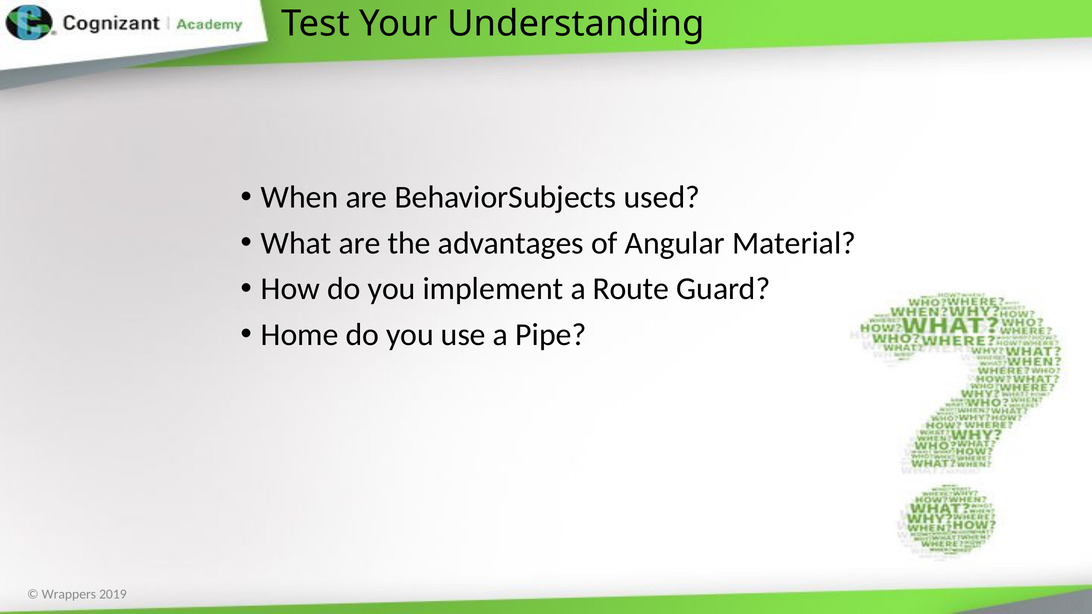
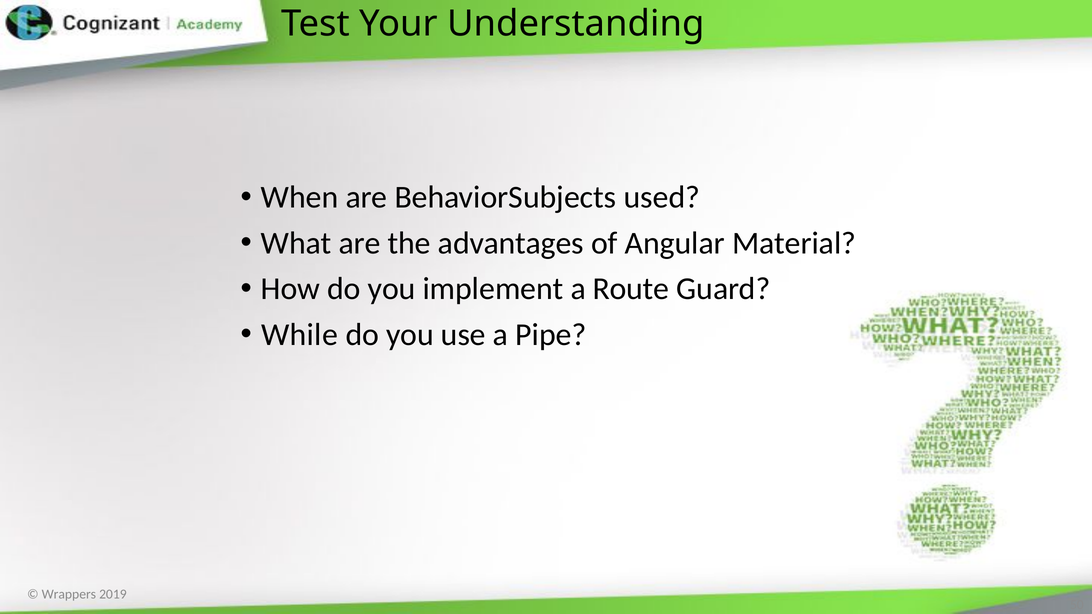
Home: Home -> While
